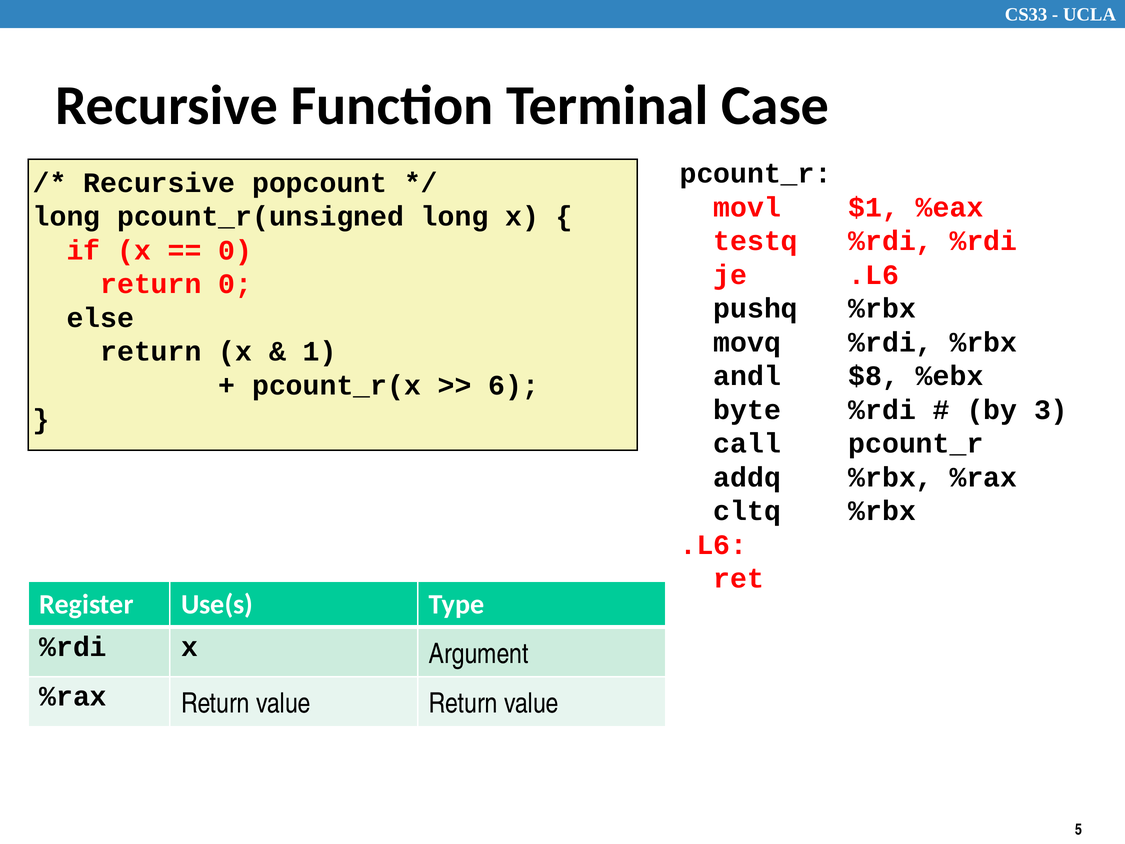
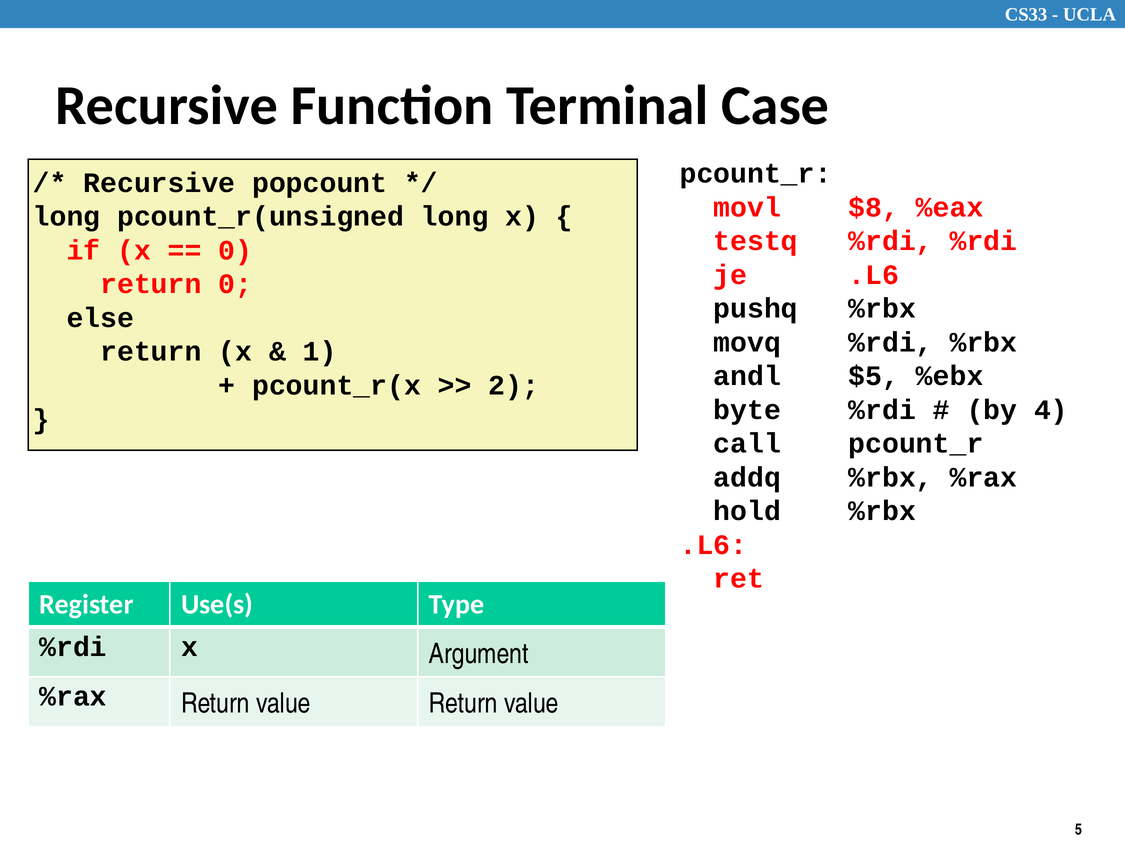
$1: $1 -> $8
$8: $8 -> $5
6: 6 -> 2
3: 3 -> 4
cltq: cltq -> hold
